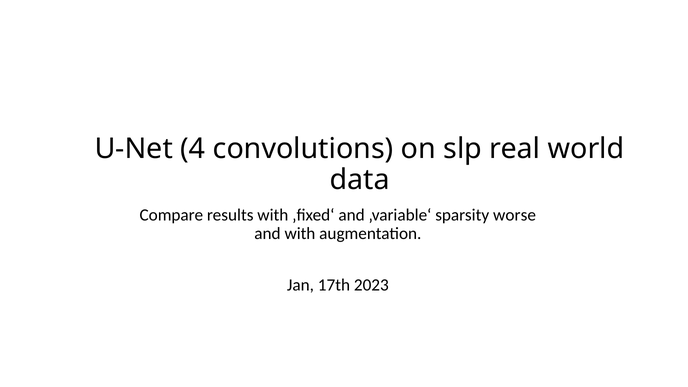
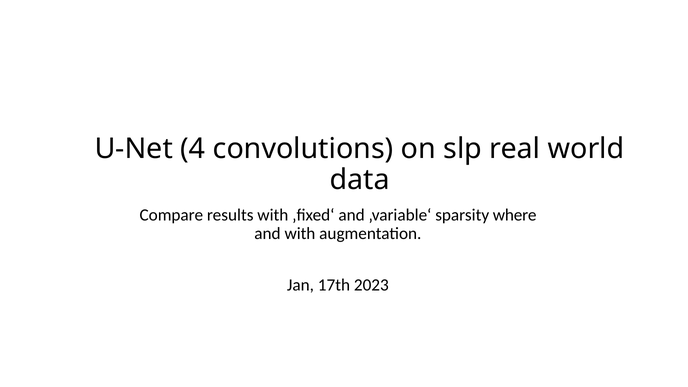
worse: worse -> where
